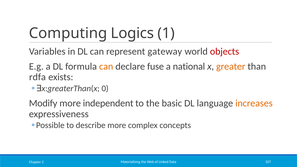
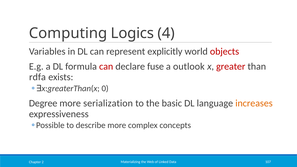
1: 1 -> 4
gateway: gateway -> explicitly
can at (106, 66) colour: orange -> red
national: national -> outlook
greater colour: orange -> red
Modify: Modify -> Degree
independent: independent -> serialization
